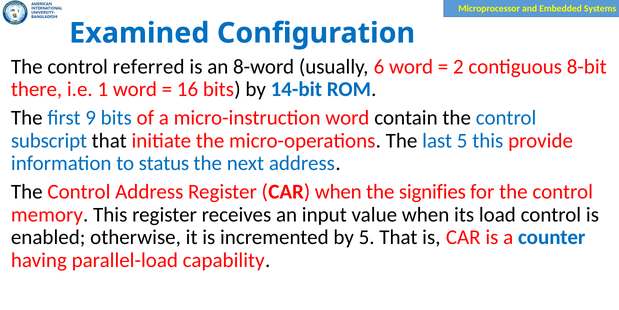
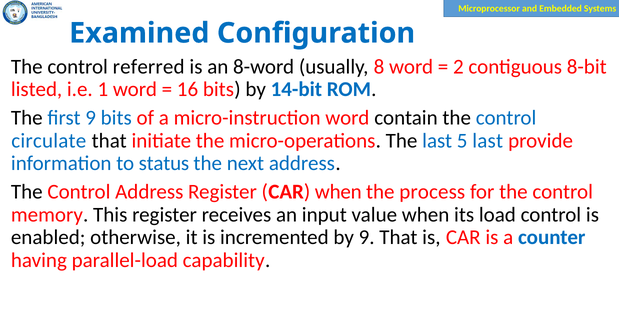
6: 6 -> 8
there: there -> listed
subscript: subscript -> circulate
5 this: this -> last
signifies: signifies -> process
by 5: 5 -> 9
